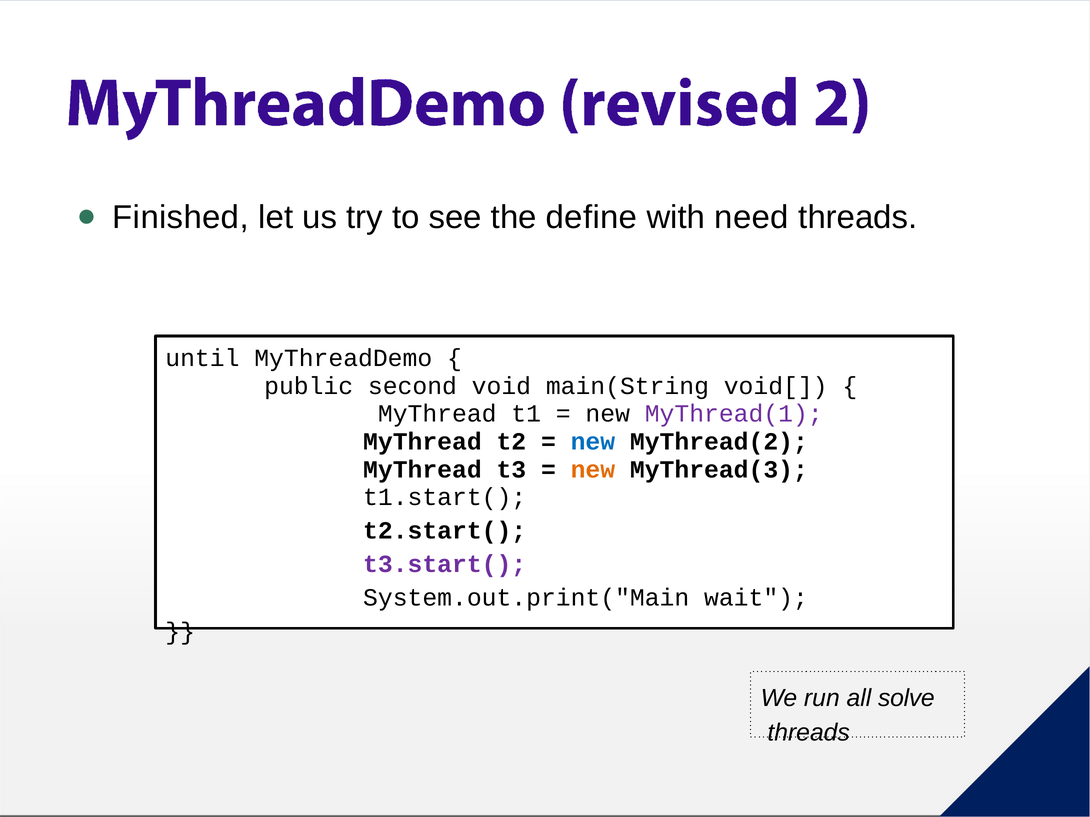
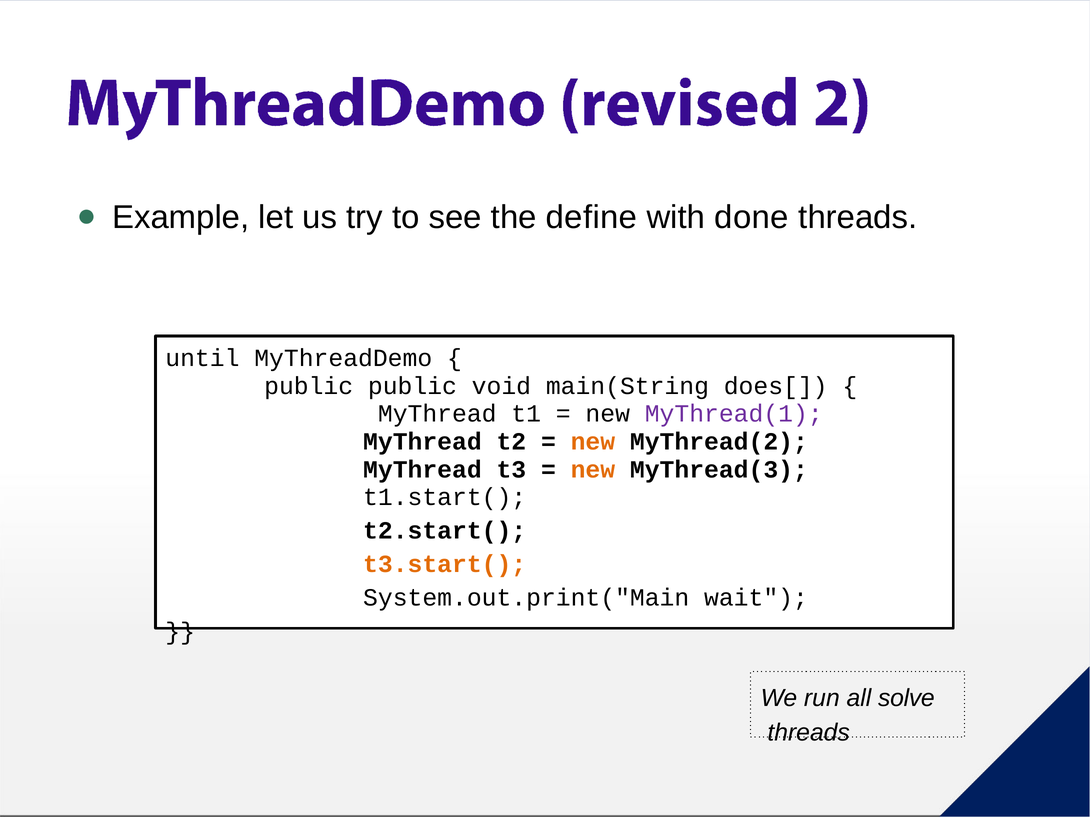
Finished: Finished -> Example
need: need -> done
public second: second -> public
void[: void[ -> does[
new at (593, 442) colour: blue -> orange
t3.start( colour: purple -> orange
